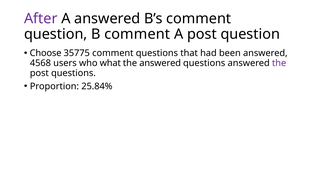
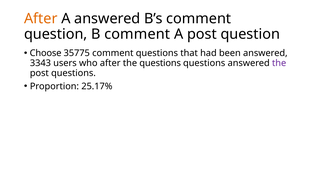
After at (41, 19) colour: purple -> orange
4568: 4568 -> 3343
who what: what -> after
the answered: answered -> questions
25.84%: 25.84% -> 25.17%
